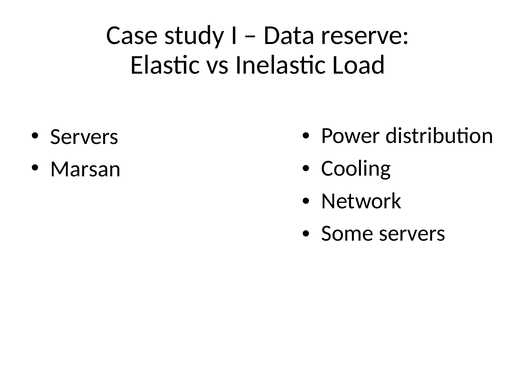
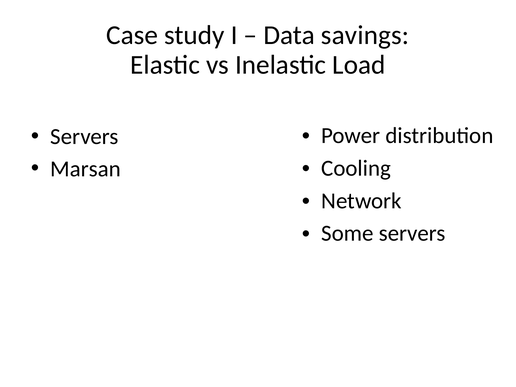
reserve: reserve -> savings
